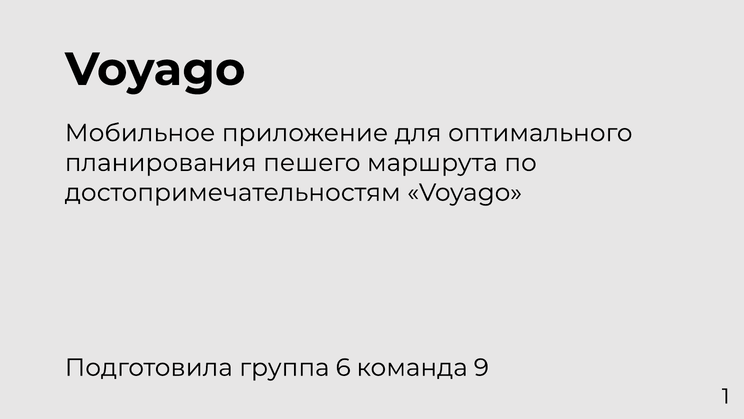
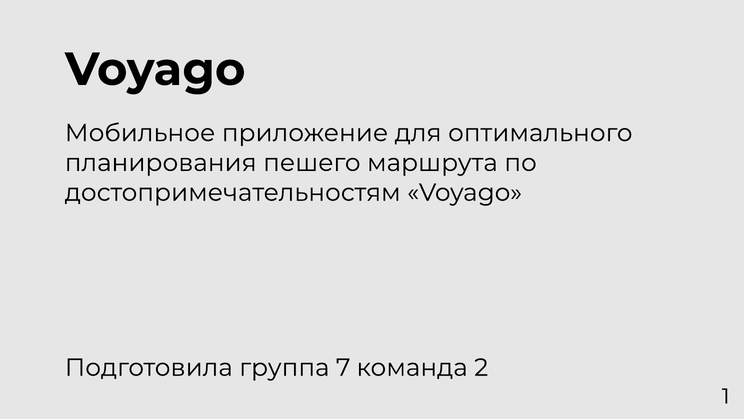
6: 6 -> 7
9: 9 -> 2
